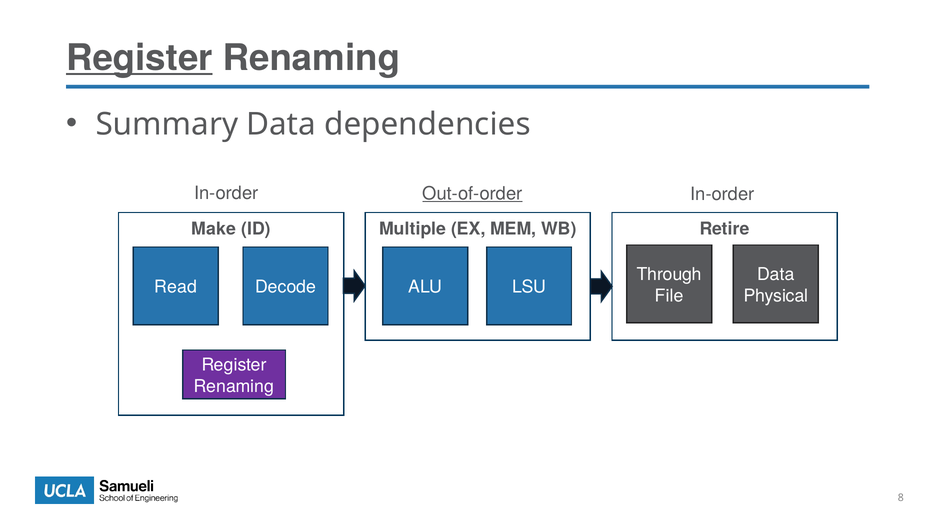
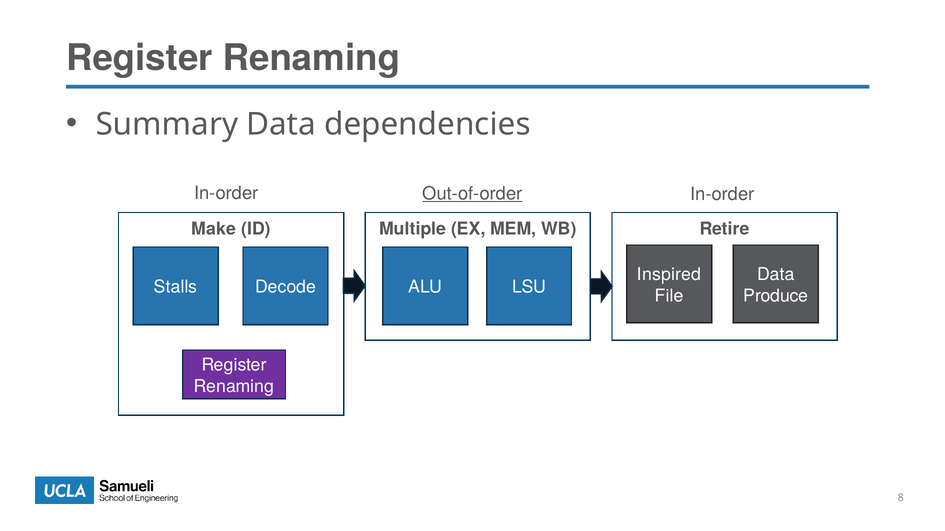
Register at (139, 58) underline: present -> none
Through: Through -> Inspired
Read: Read -> Stalls
Physical: Physical -> Produce
